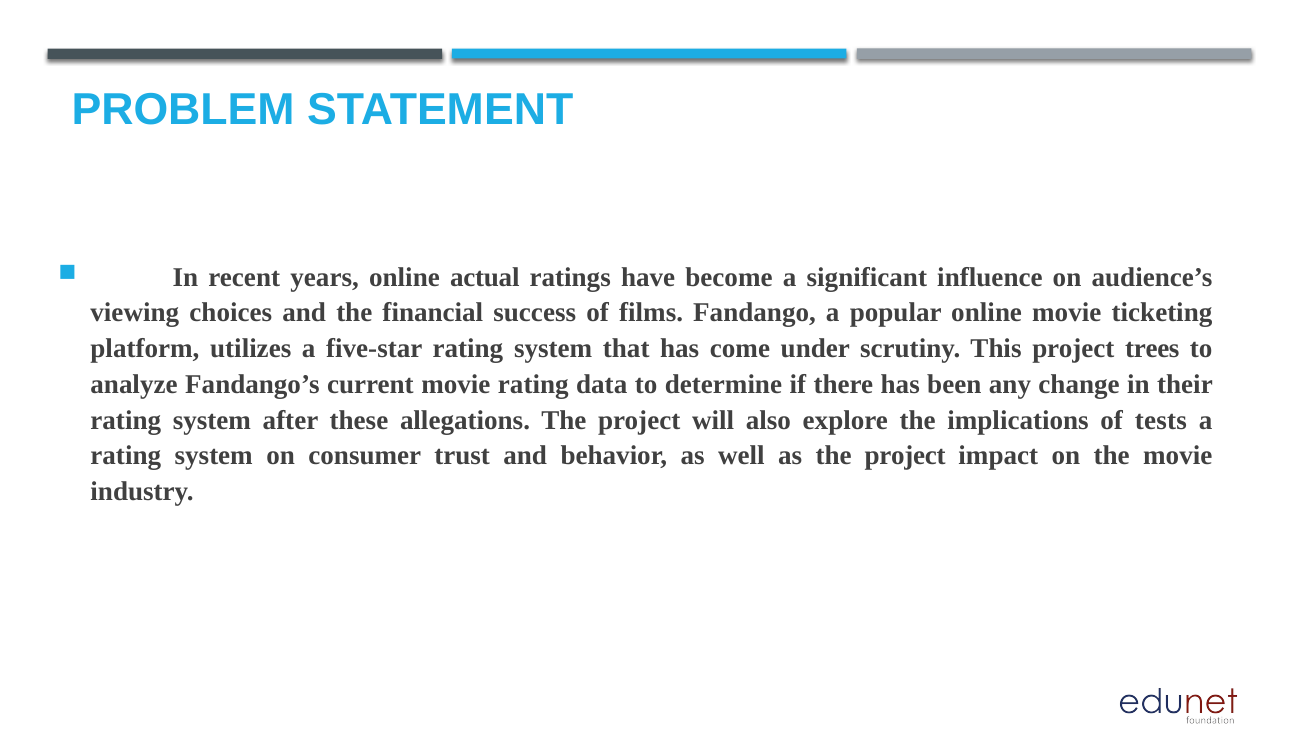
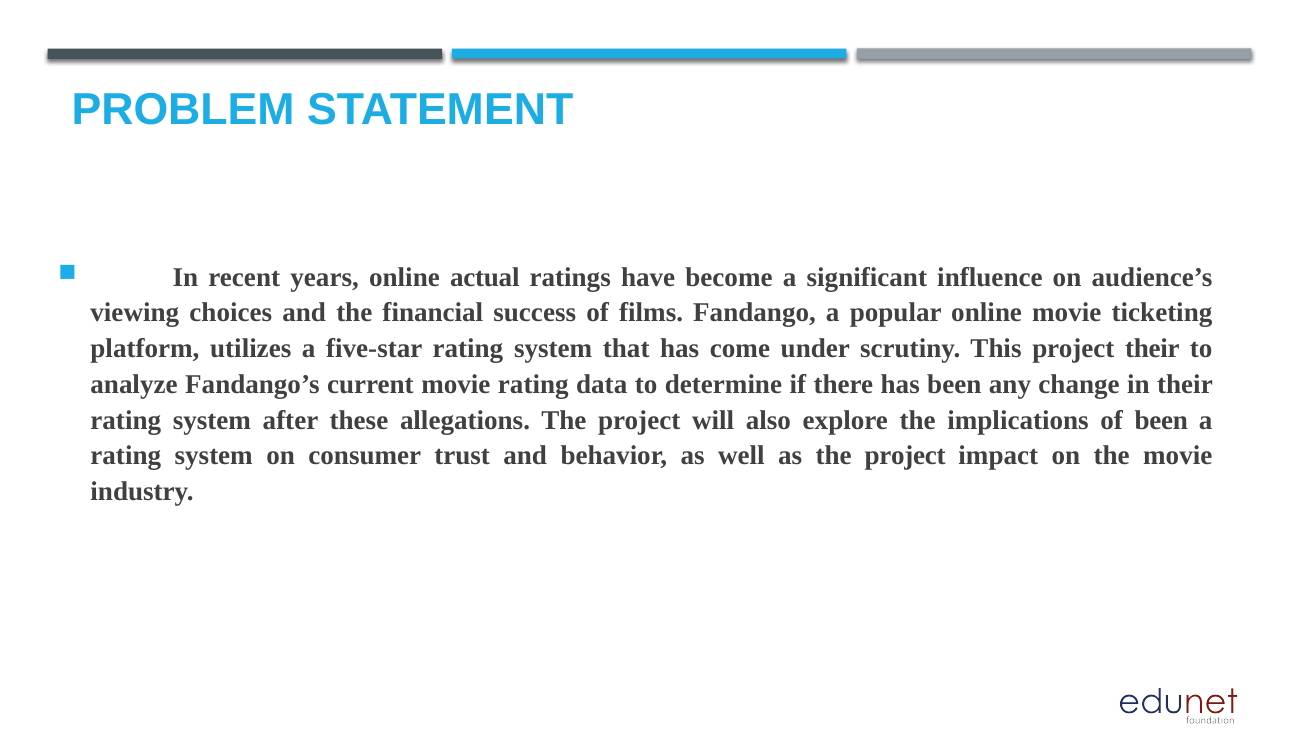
project trees: trees -> their
of tests: tests -> been
